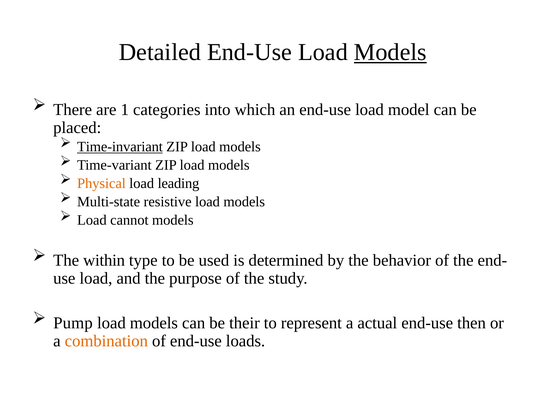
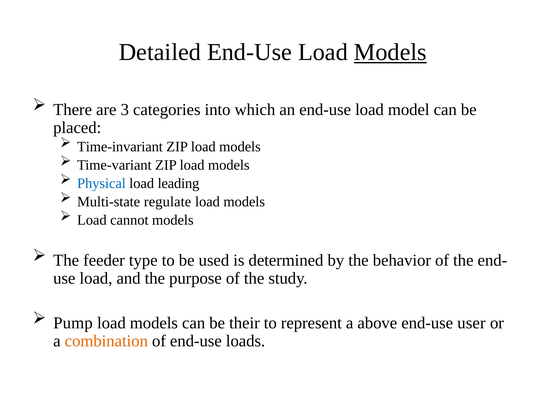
1: 1 -> 3
Time-invariant underline: present -> none
Physical colour: orange -> blue
resistive: resistive -> regulate
within: within -> feeder
actual: actual -> above
then: then -> user
